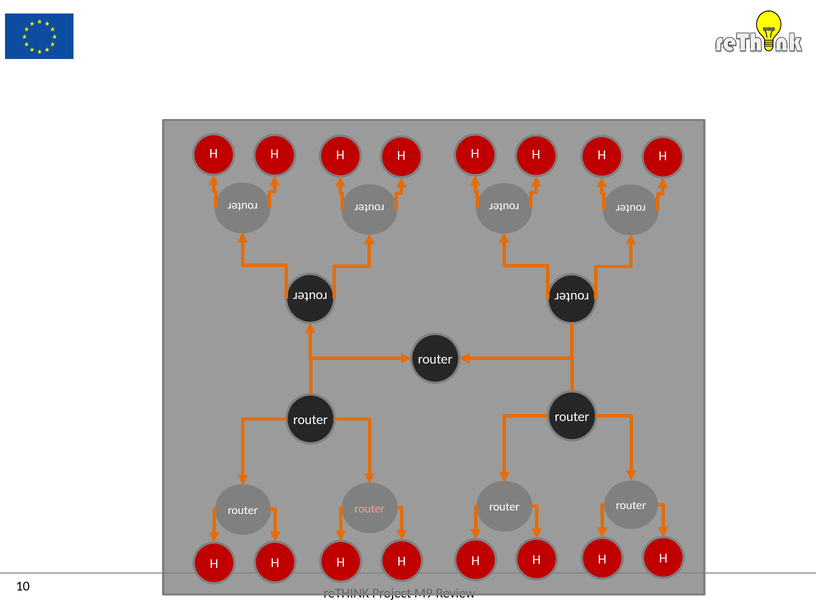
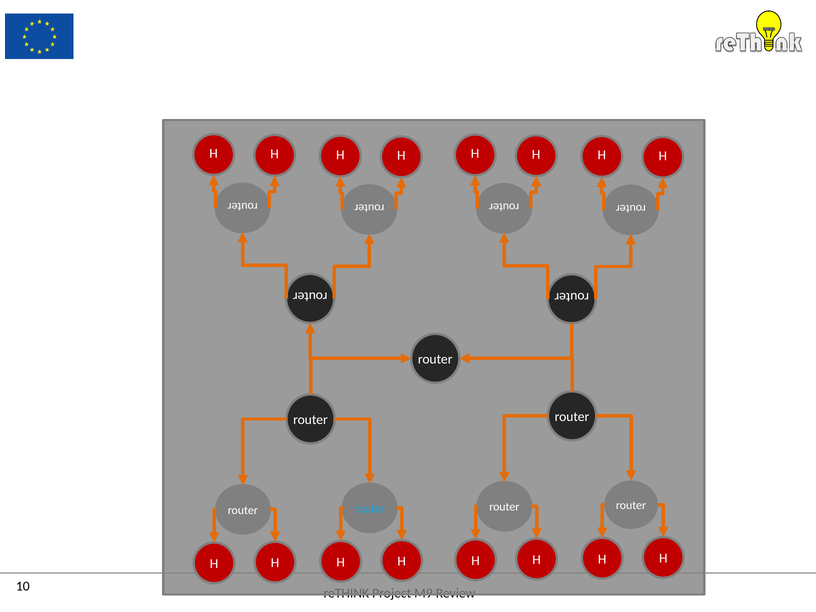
router at (370, 509) colour: pink -> light blue
